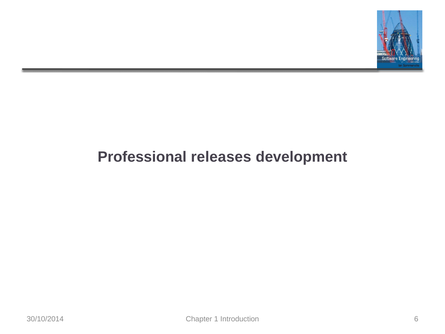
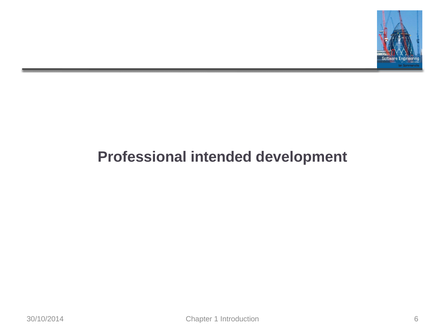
releases: releases -> intended
